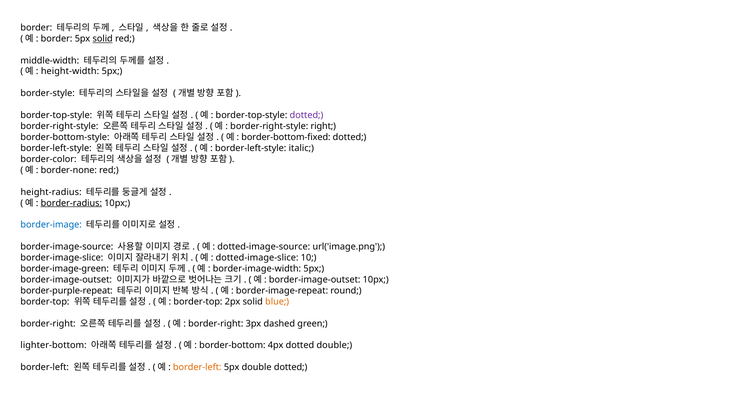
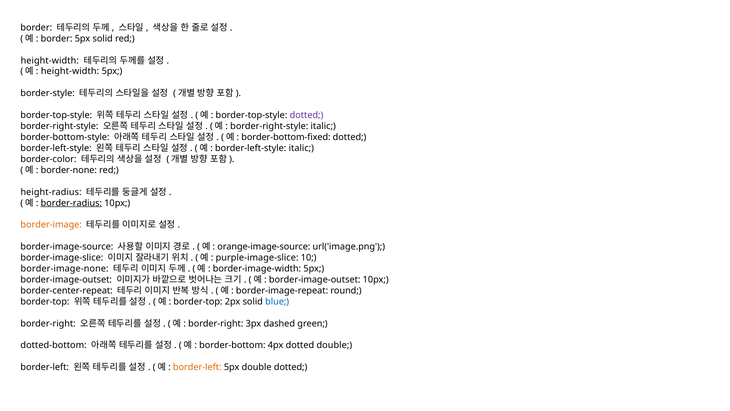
solid at (103, 39) underline: present -> none
middle-width at (50, 60): middle-width -> height-width
border-right-style right: right -> italic
border-image colour: blue -> orange
dotted-image-source: dotted-image-source -> orange-image-source
dotted-image-slice: dotted-image-slice -> purple-image-slice
border-image-green: border-image-green -> border-image-none
border-purple-repeat: border-purple-repeat -> border-center-repeat
blue colour: orange -> blue
lighter-bottom: lighter-bottom -> dotted-bottom
